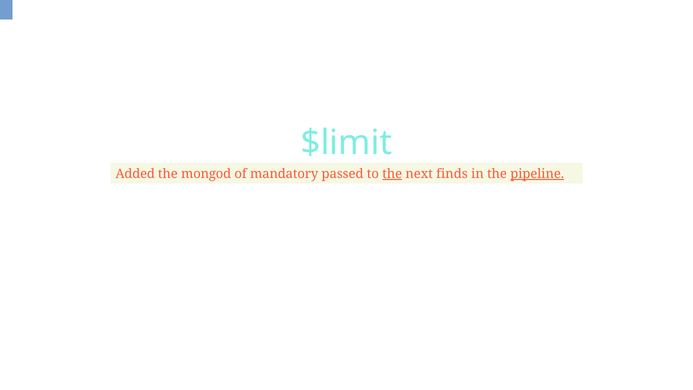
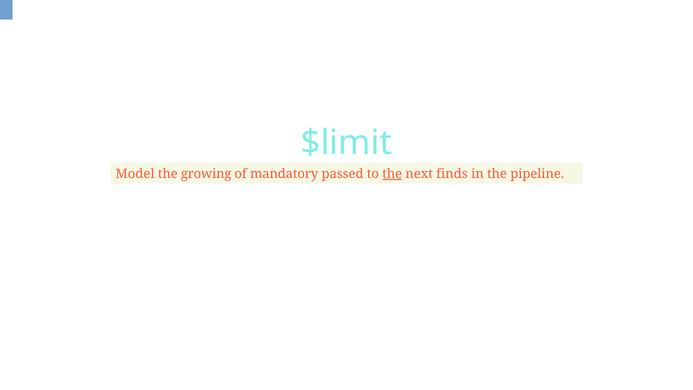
Added: Added -> Model
mongod: mongod -> growing
pipeline underline: present -> none
